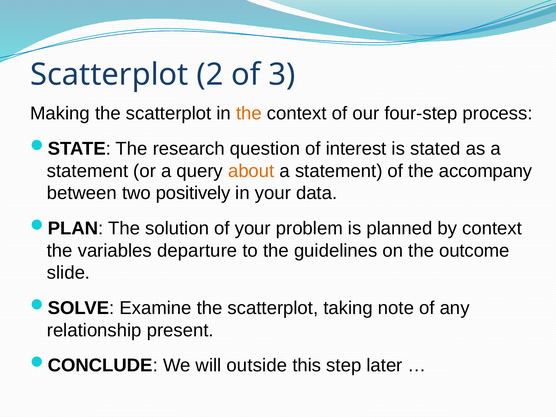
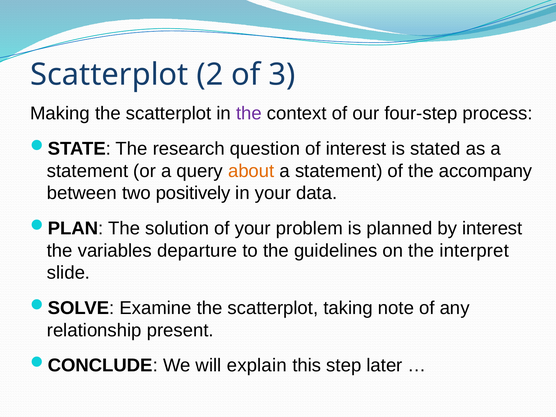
the at (249, 113) colour: orange -> purple
by context: context -> interest
outcome: outcome -> interpret
outside: outside -> explain
